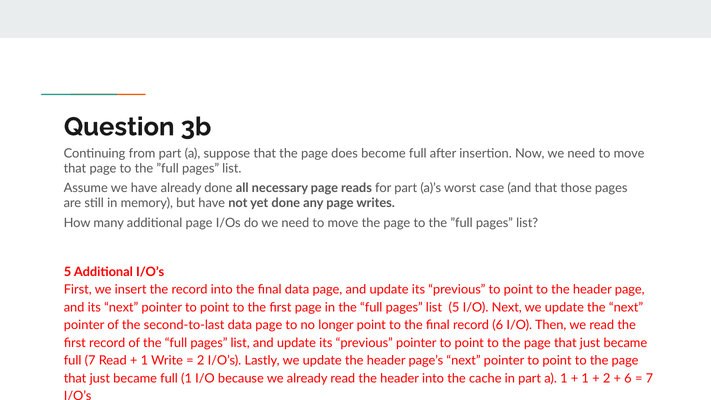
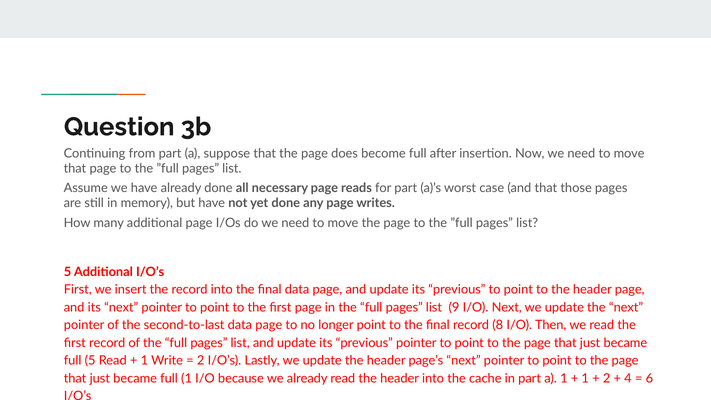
full pages list 5: 5 -> 9
record 6: 6 -> 8
full 7: 7 -> 5
6 at (628, 378): 6 -> 4
7 at (649, 378): 7 -> 6
